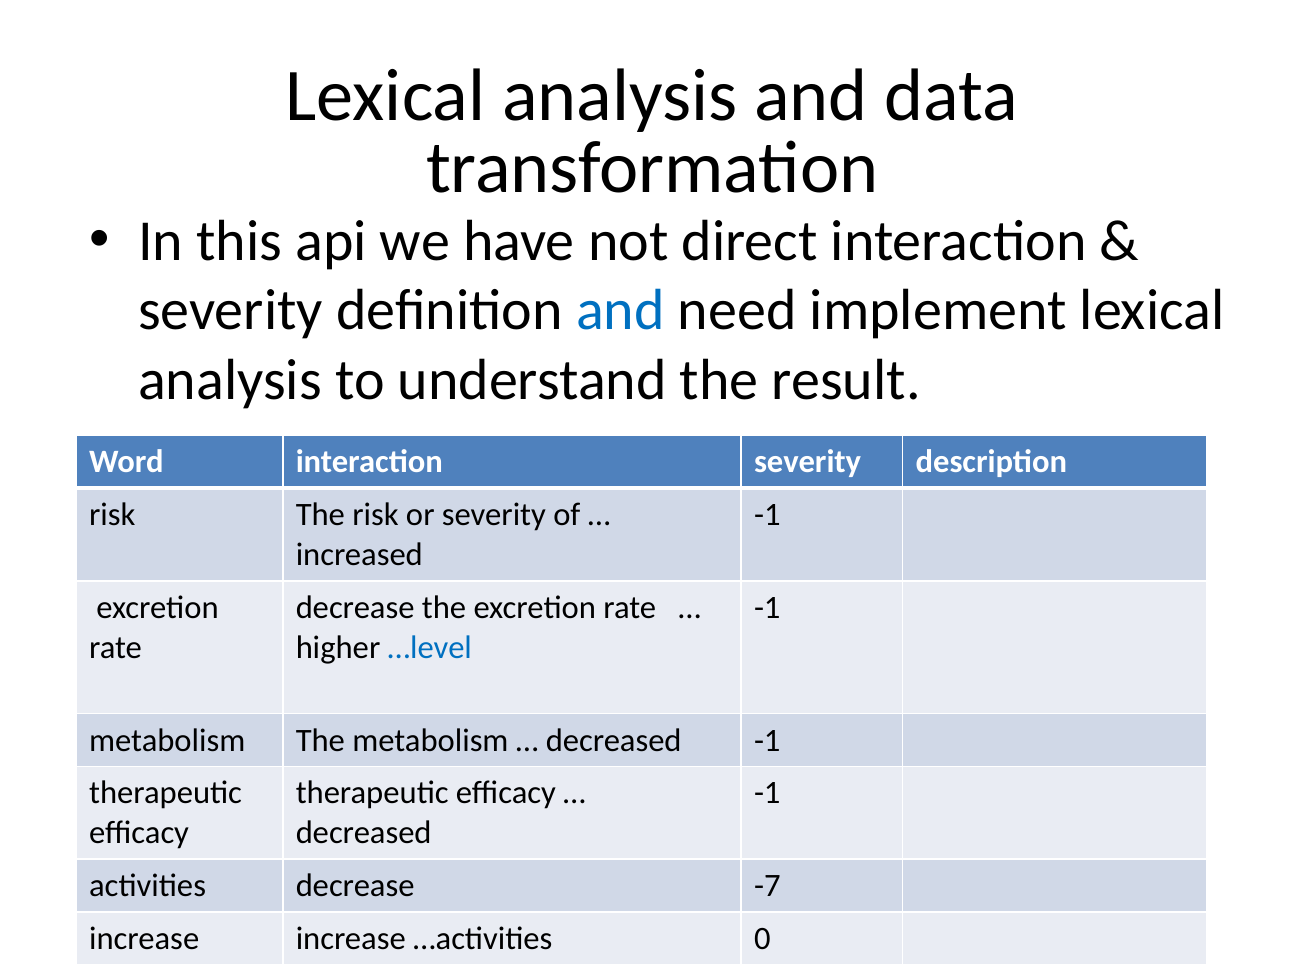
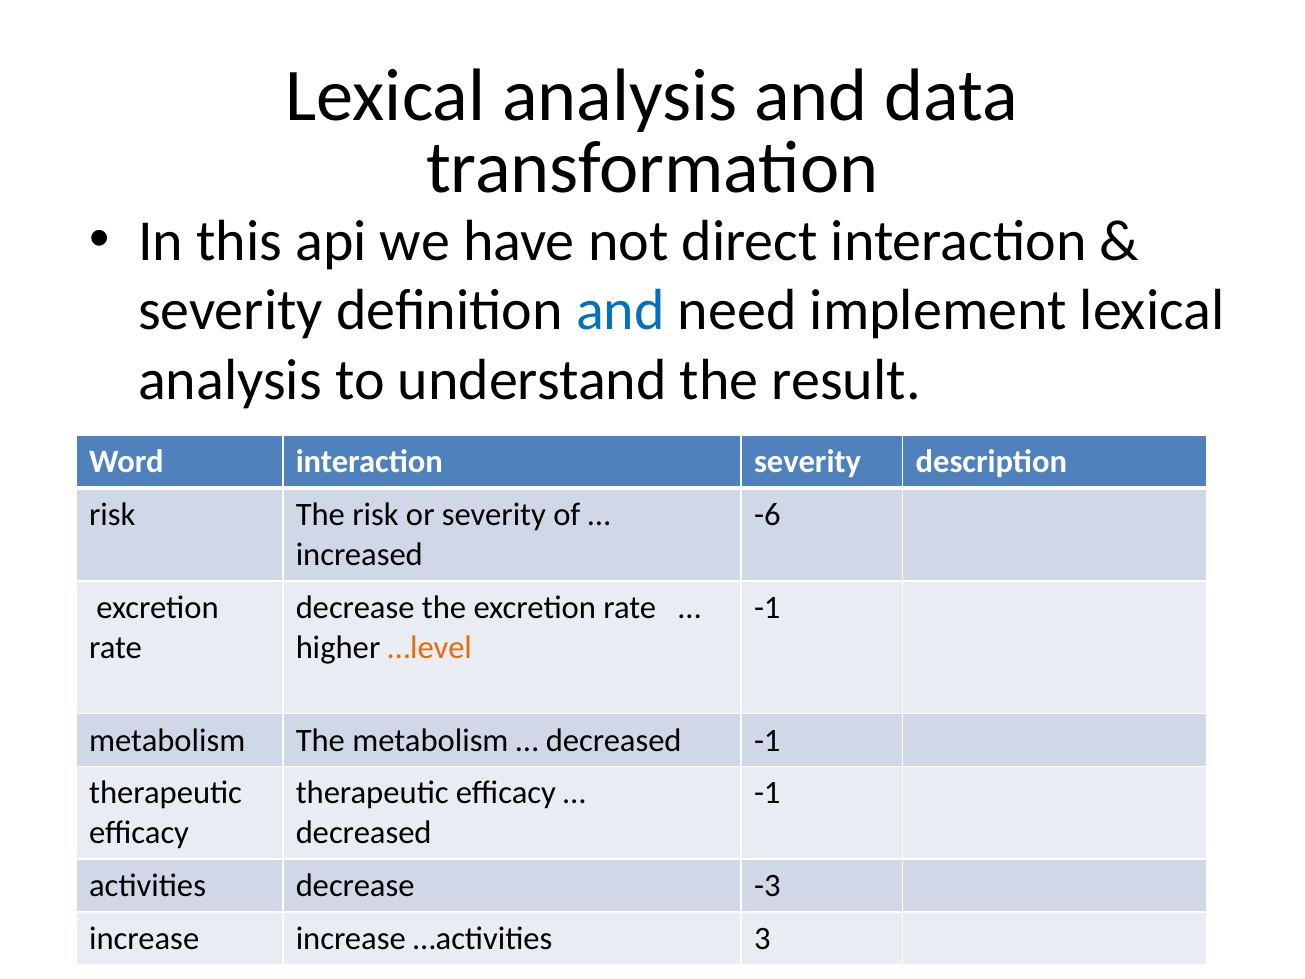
-1 at (767, 515): -1 -> -6
…level colour: blue -> orange
-7: -7 -> -3
0: 0 -> 3
